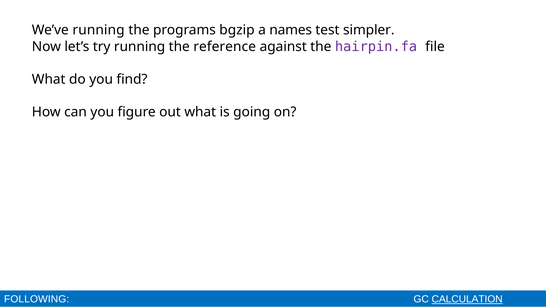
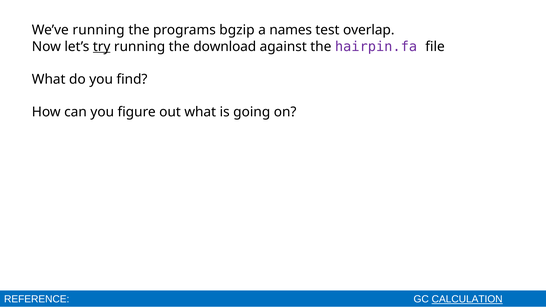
simpler: simpler -> overlap
try underline: none -> present
reference: reference -> download
FOLLOWING: FOLLOWING -> REFERENCE
